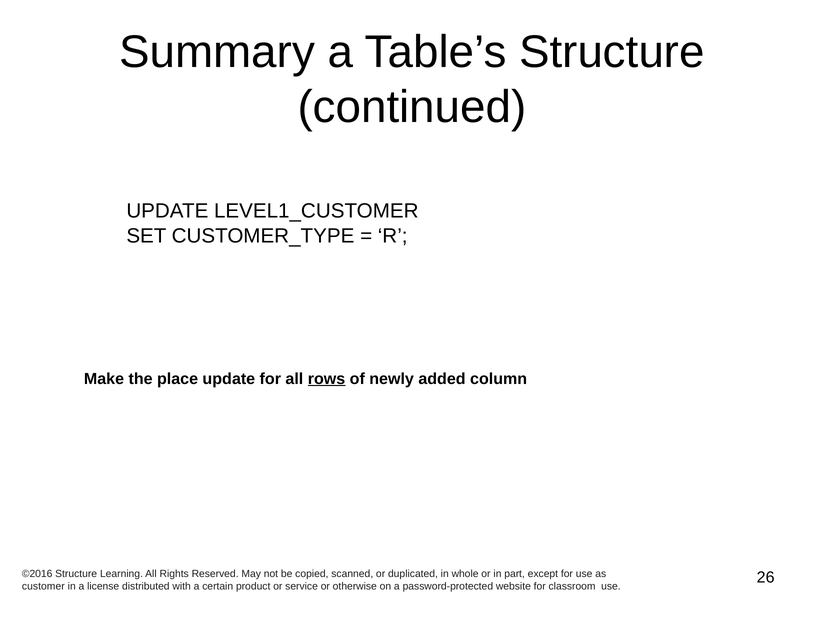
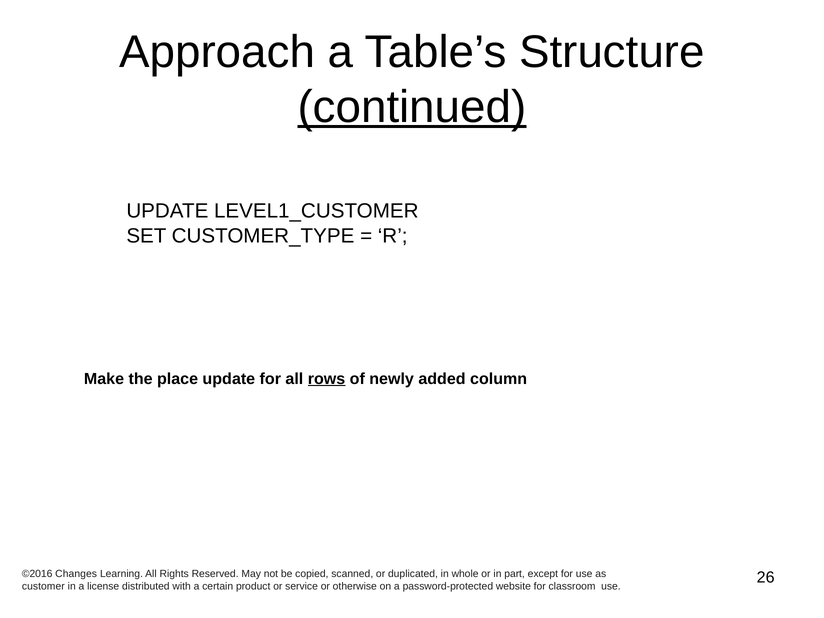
Summary: Summary -> Approach
continued underline: none -> present
©2016 Structure: Structure -> Changes
